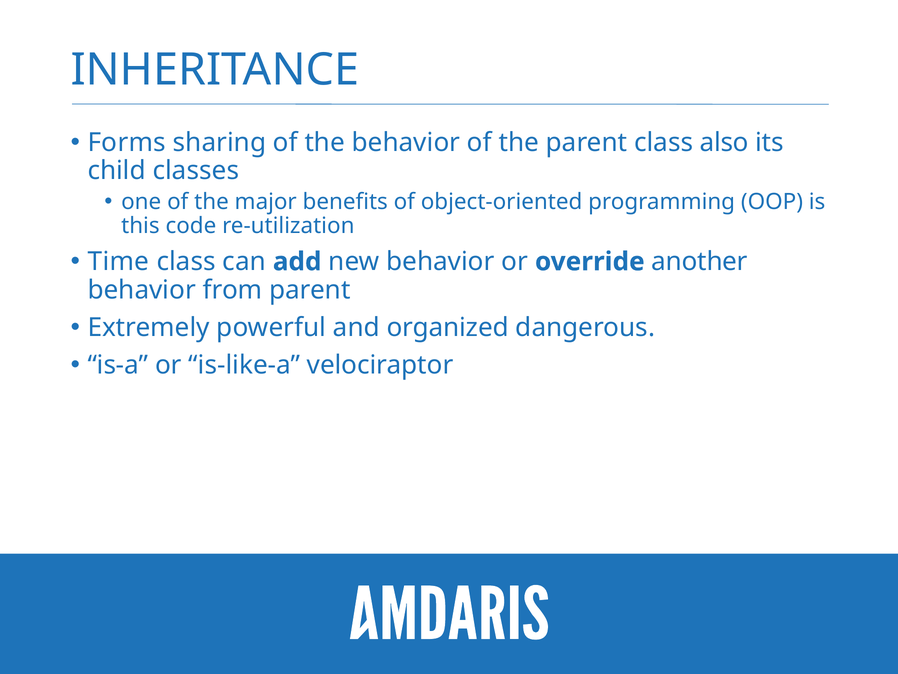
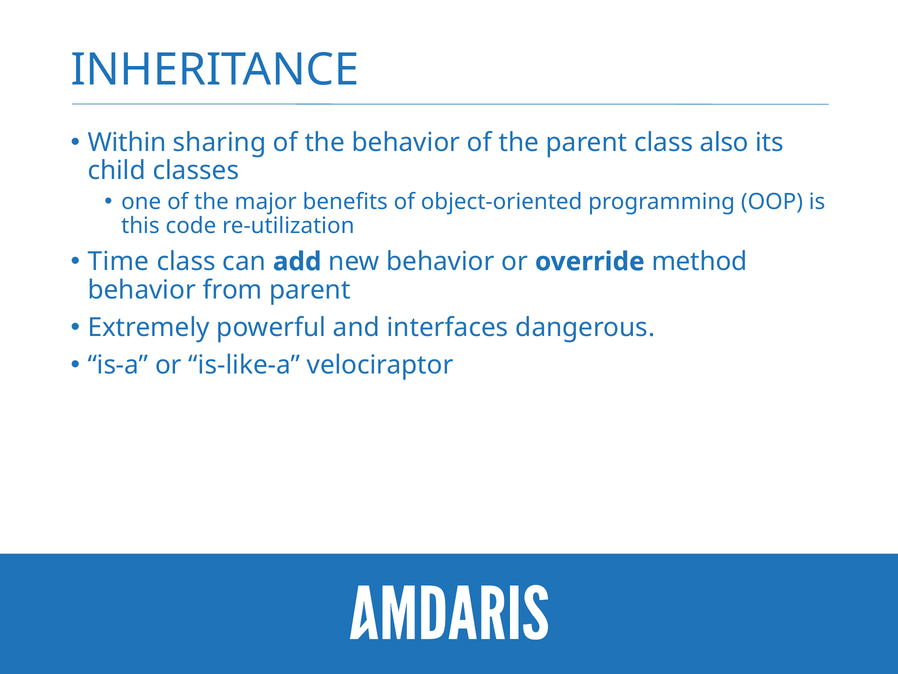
Forms: Forms -> Within
another: another -> method
organized: organized -> interfaces
